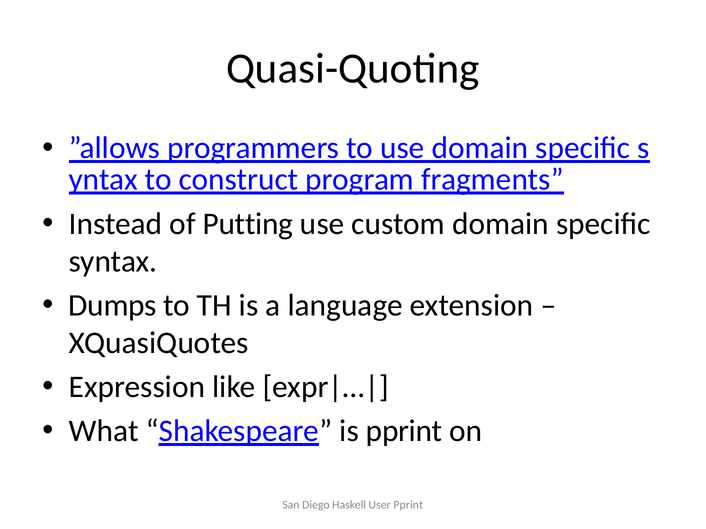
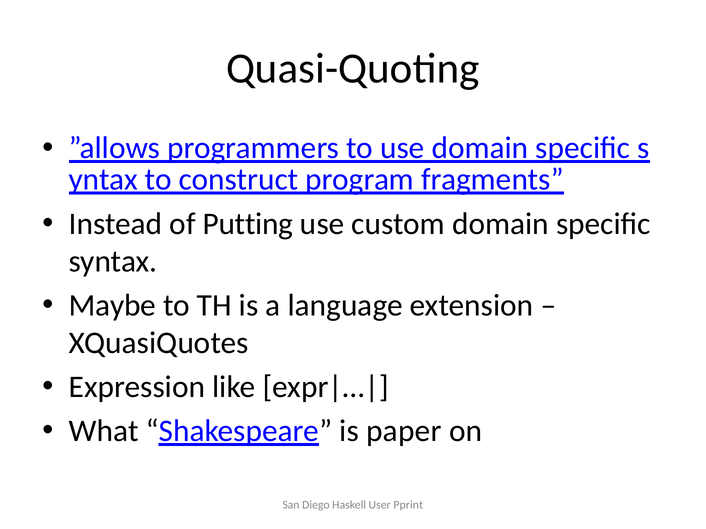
Dumps: Dumps -> Maybe
is pprint: pprint -> paper
